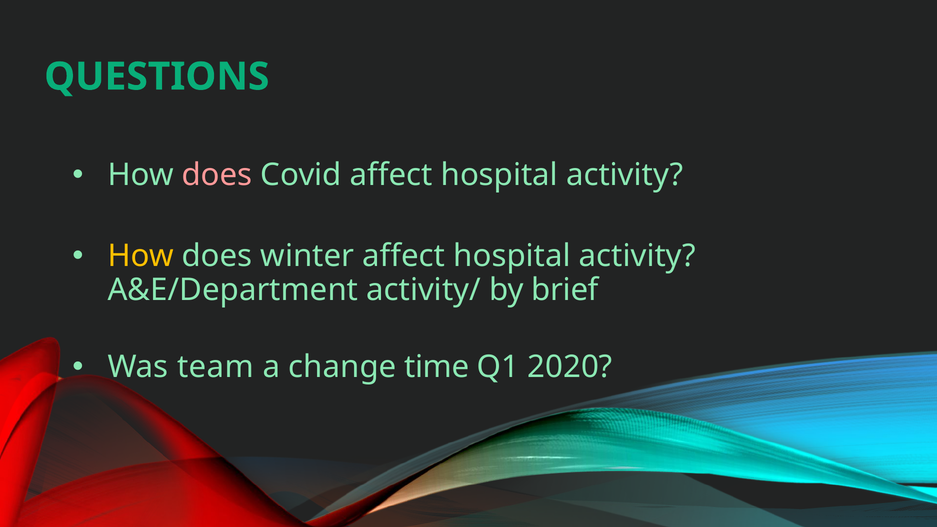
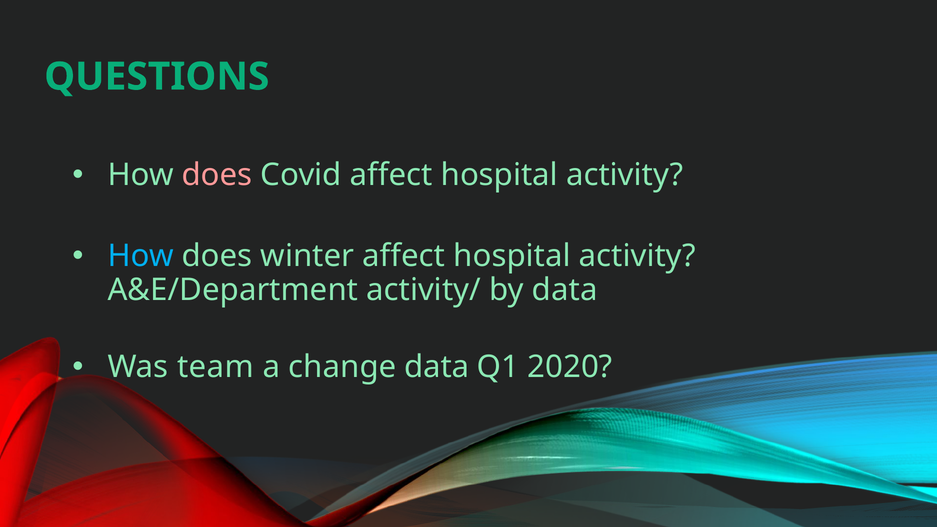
How at (141, 256) colour: yellow -> light blue
by brief: brief -> data
change time: time -> data
